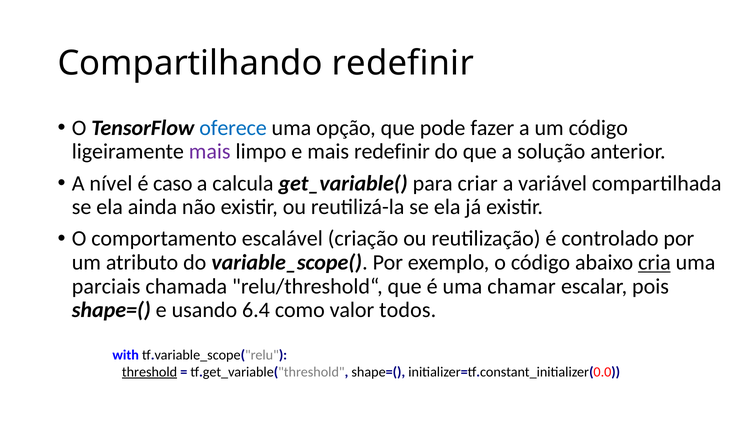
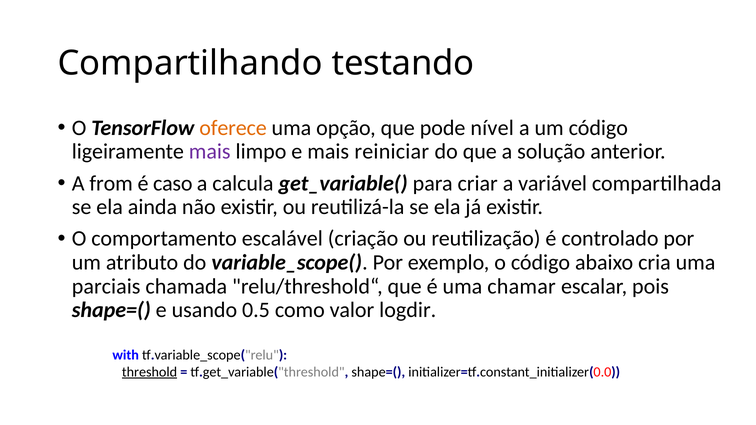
Compartilhando redefinir: redefinir -> testando
oferece colour: blue -> orange
fazer: fazer -> nível
mais redefinir: redefinir -> reiniciar
nível: nível -> from
cria underline: present -> none
6.4: 6.4 -> 0.5
todos: todos -> logdir
